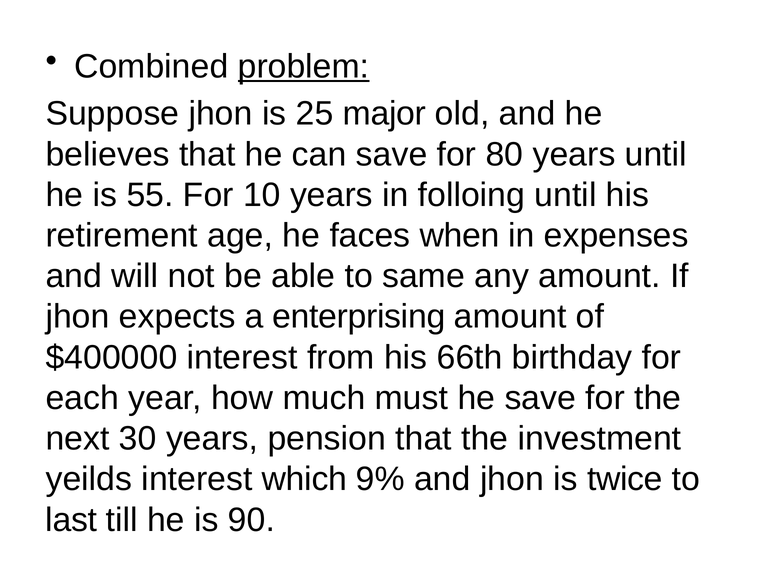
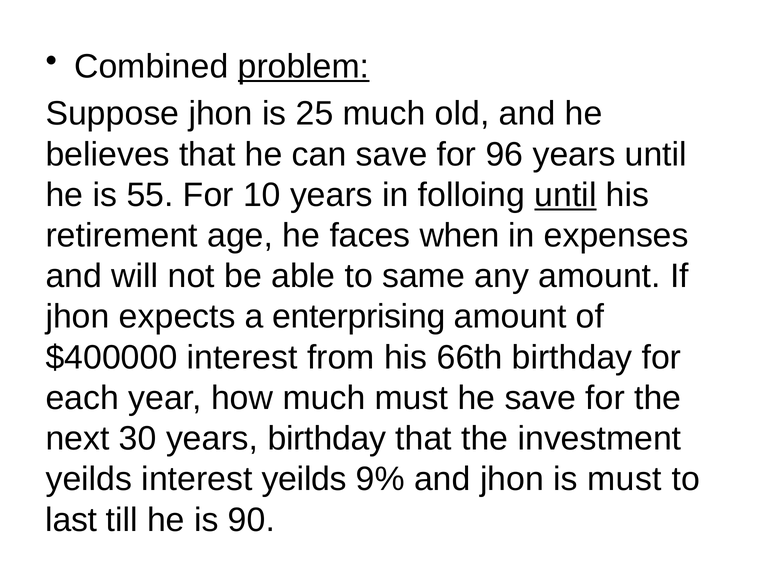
25 major: major -> much
80: 80 -> 96
until at (565, 195) underline: none -> present
years pension: pension -> birthday
interest which: which -> yeilds
is twice: twice -> must
